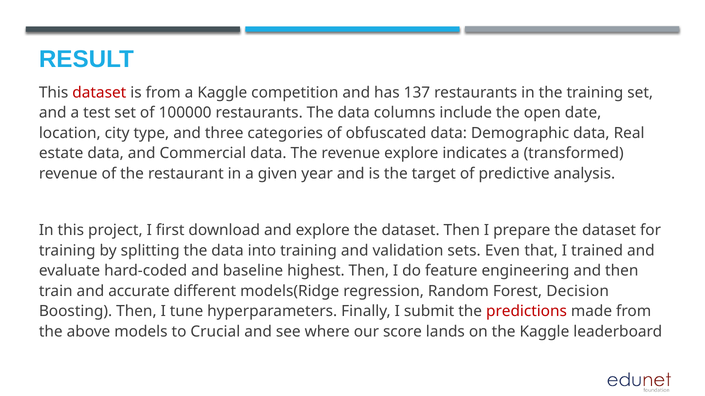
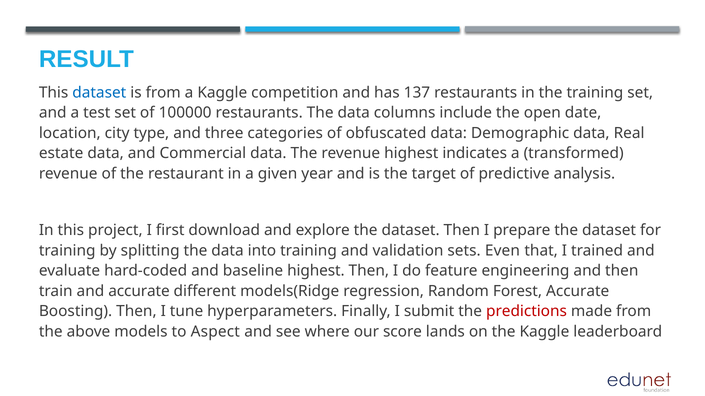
dataset at (99, 93) colour: red -> blue
revenue explore: explore -> highest
Forest Decision: Decision -> Accurate
Crucial: Crucial -> Aspect
